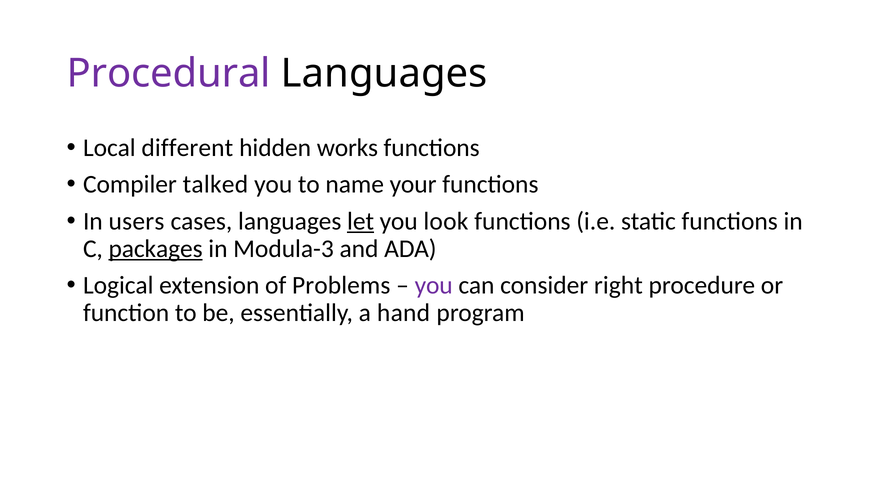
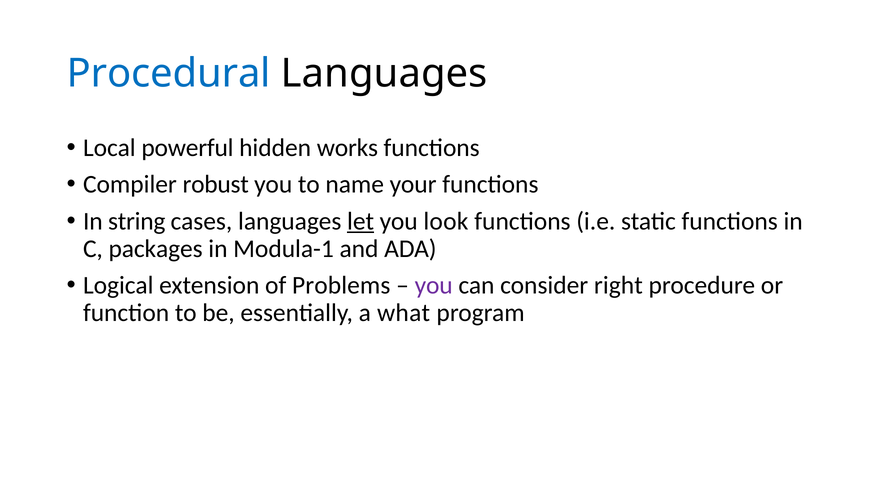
Procedural colour: purple -> blue
different: different -> powerful
talked: talked -> robust
users: users -> string
packages underline: present -> none
Modula-3: Modula-3 -> Modula-1
hand: hand -> what
